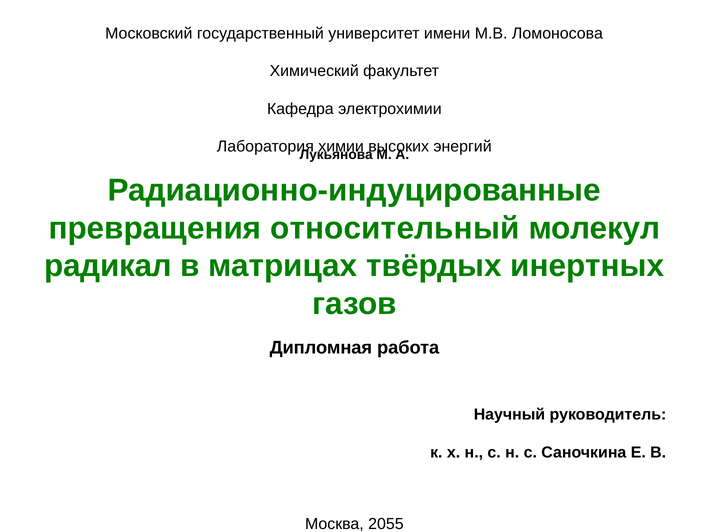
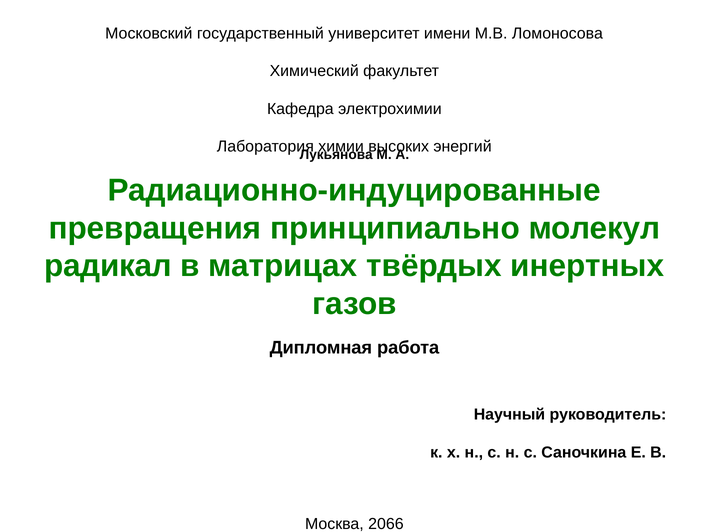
относительный: относительный -> принципиально
2055: 2055 -> 2066
